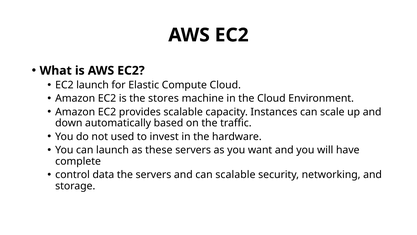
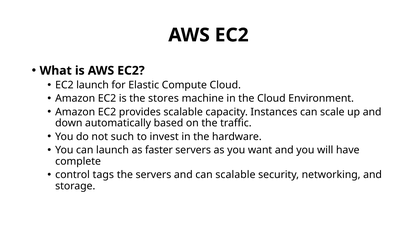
used: used -> such
these: these -> faster
data: data -> tags
